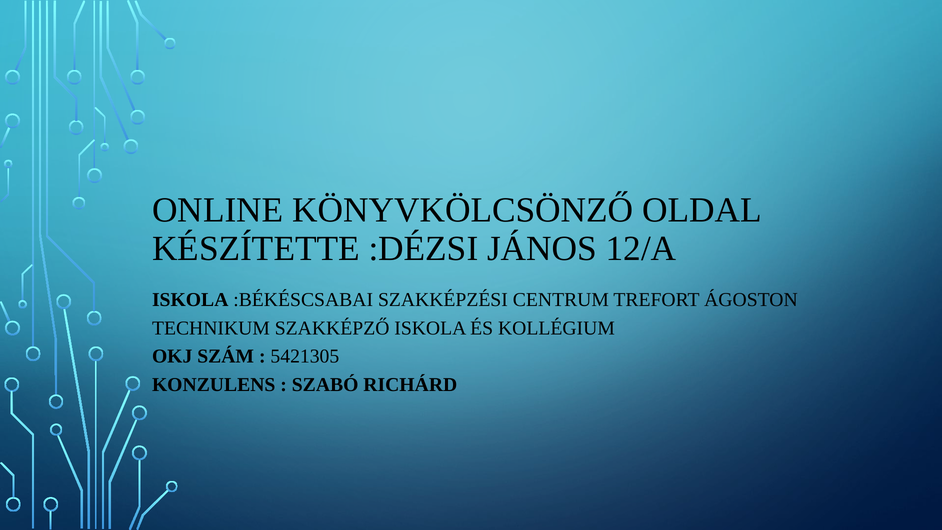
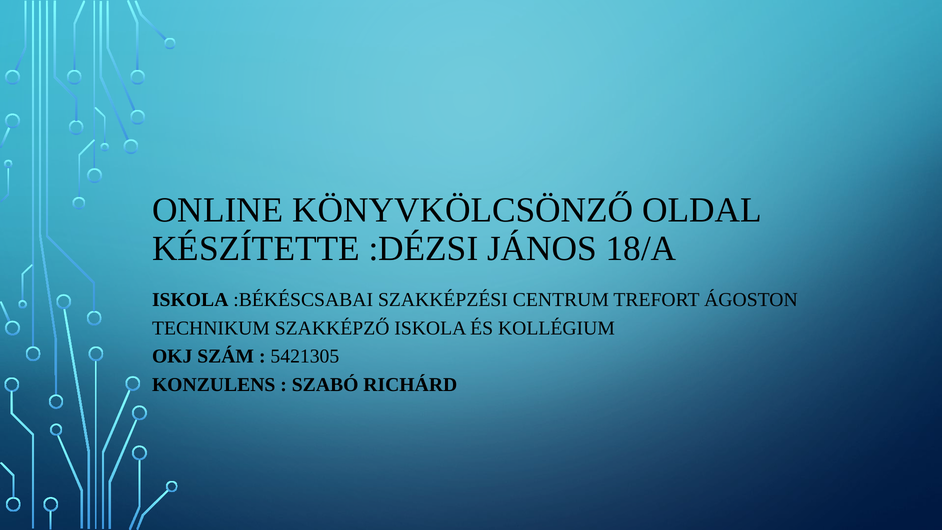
12/A: 12/A -> 18/A
